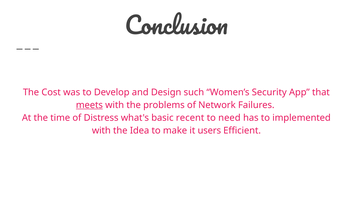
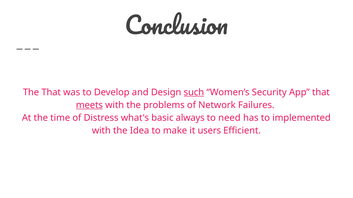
The Cost: Cost -> That
such underline: none -> present
recent: recent -> always
